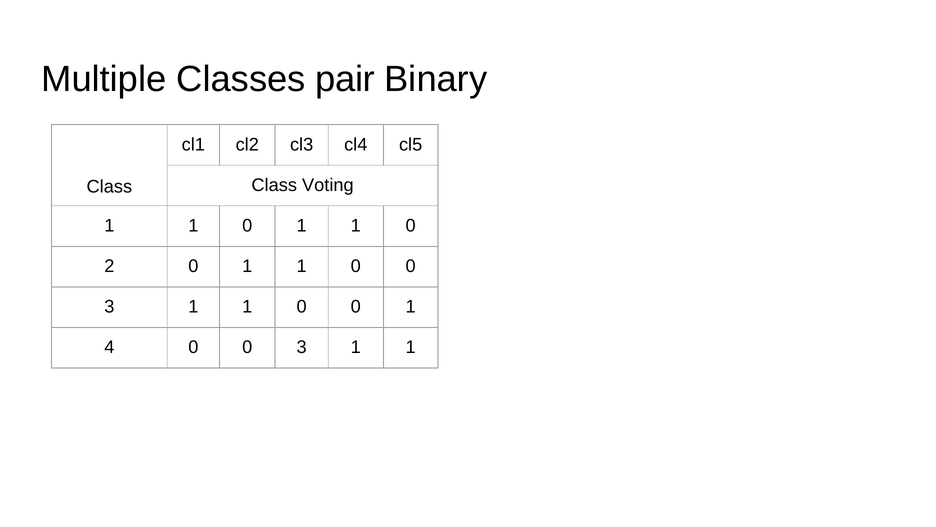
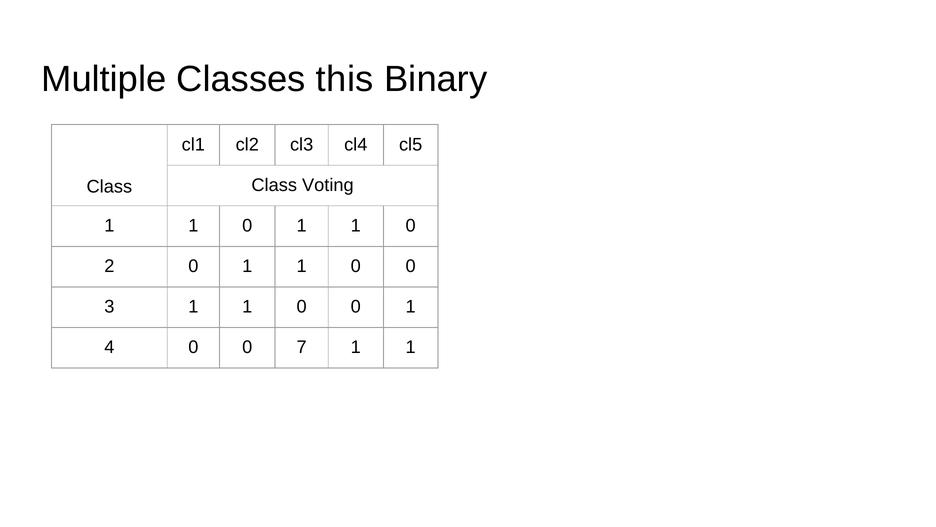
pair: pair -> this
4 0 0 3: 3 -> 7
